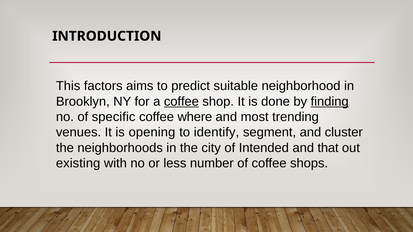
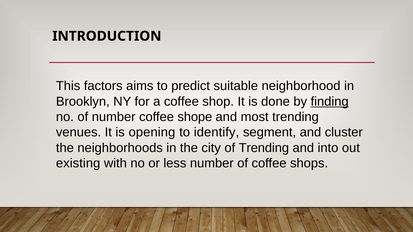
coffee at (181, 102) underline: present -> none
of specific: specific -> number
where: where -> shope
of Intended: Intended -> Trending
that: that -> into
